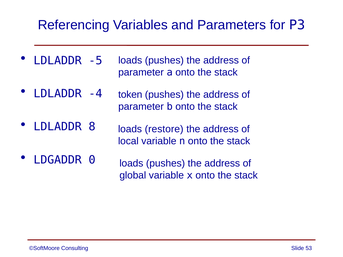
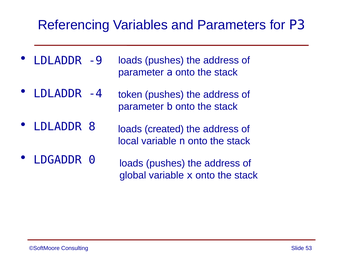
-5: -5 -> -9
restore: restore -> created
